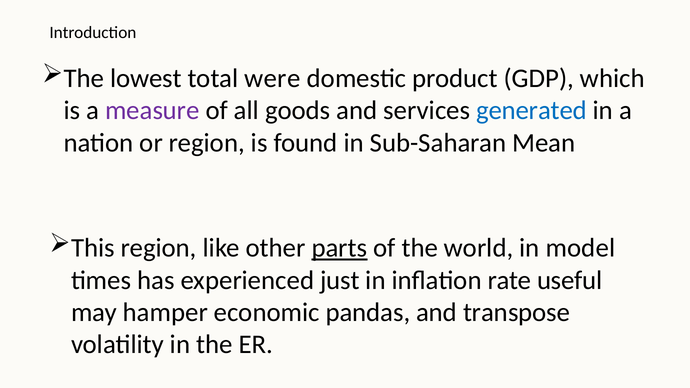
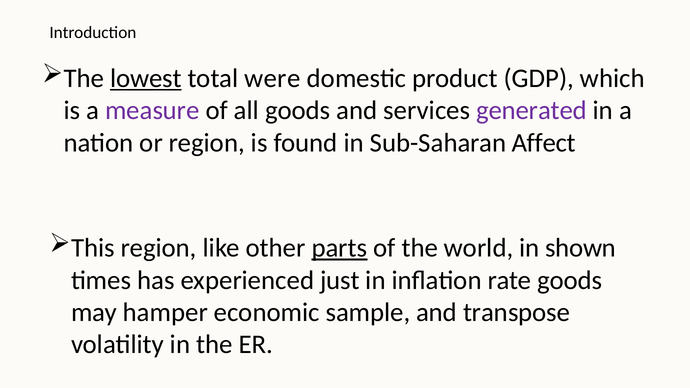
lowest underline: none -> present
generated colour: blue -> purple
Mean: Mean -> Affect
model: model -> shown
rate useful: useful -> goods
pandas: pandas -> sample
